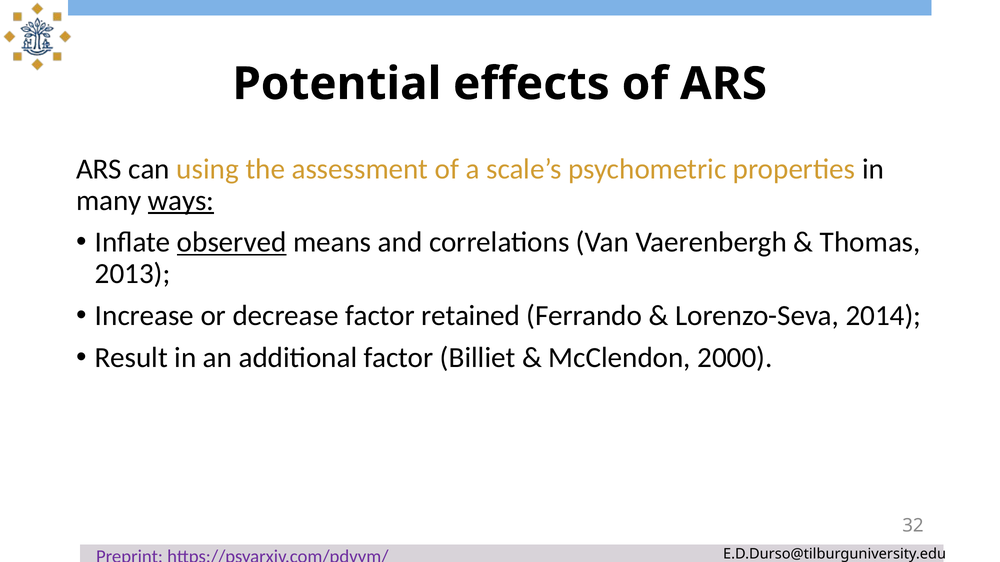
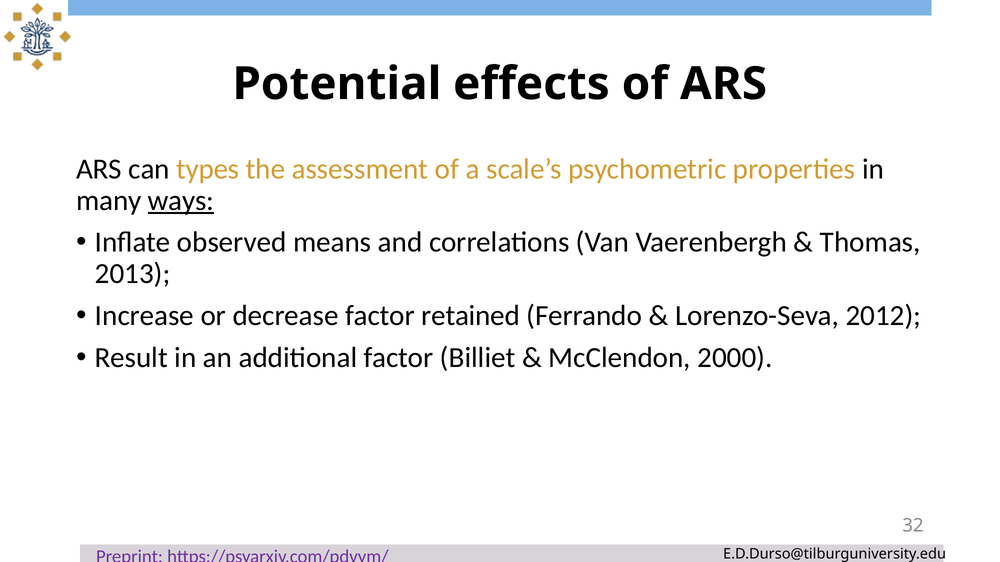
using: using -> types
observed underline: present -> none
2014: 2014 -> 2012
